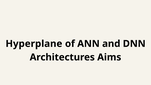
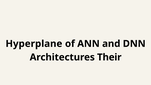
Aims: Aims -> Their
